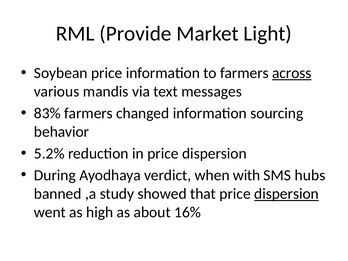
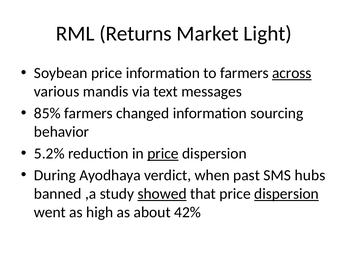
Provide: Provide -> Returns
83%: 83% -> 85%
price at (163, 154) underline: none -> present
with: with -> past
showed underline: none -> present
16%: 16% -> 42%
